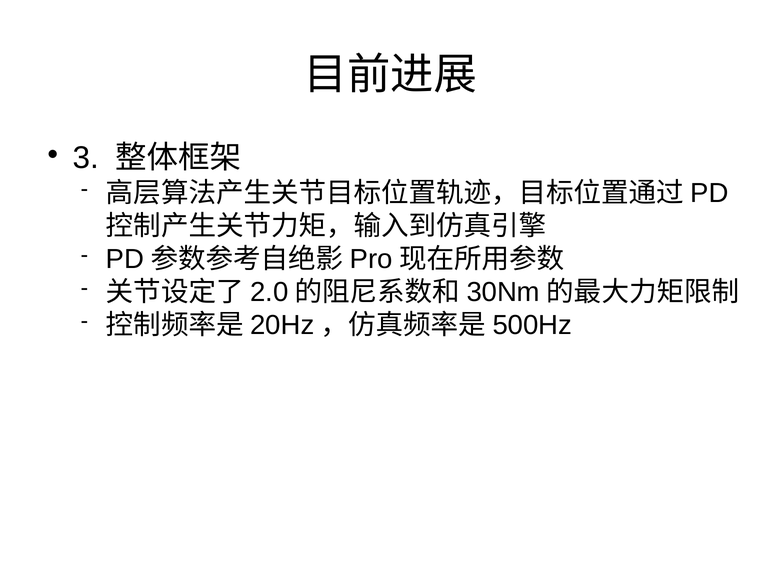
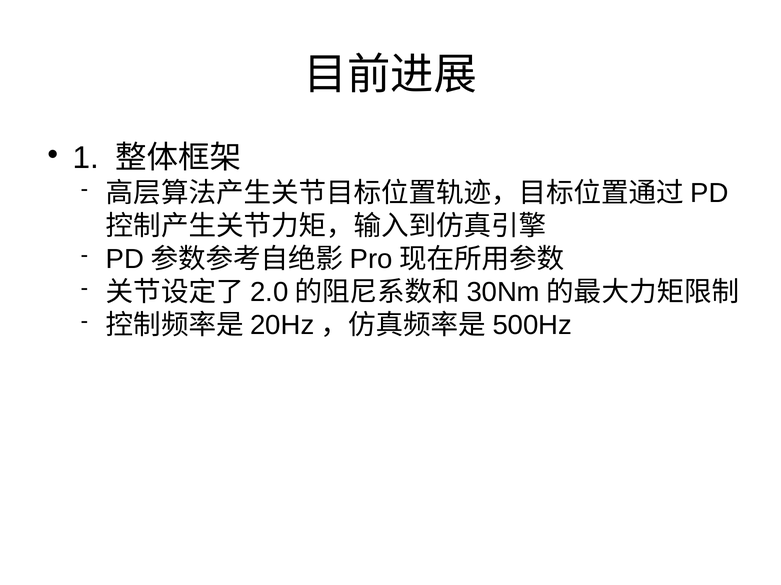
3: 3 -> 1
